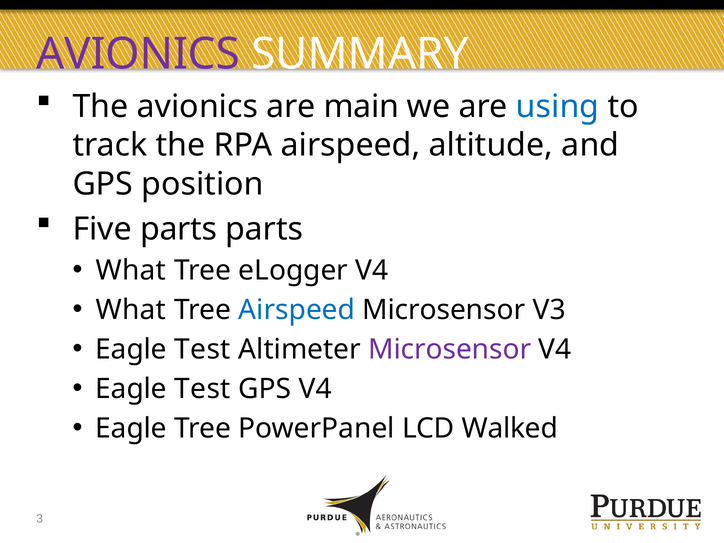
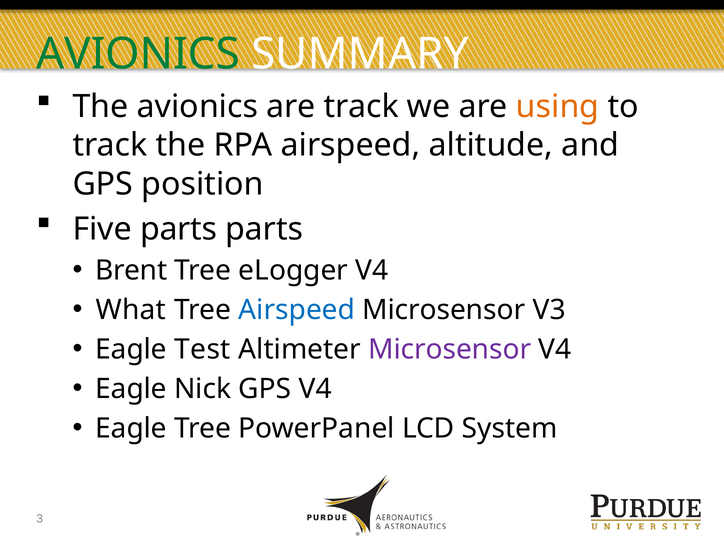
AVIONICS at (138, 54) colour: purple -> green
are main: main -> track
using colour: blue -> orange
What at (131, 271): What -> Brent
Test at (203, 389): Test -> Nick
Walked: Walked -> System
